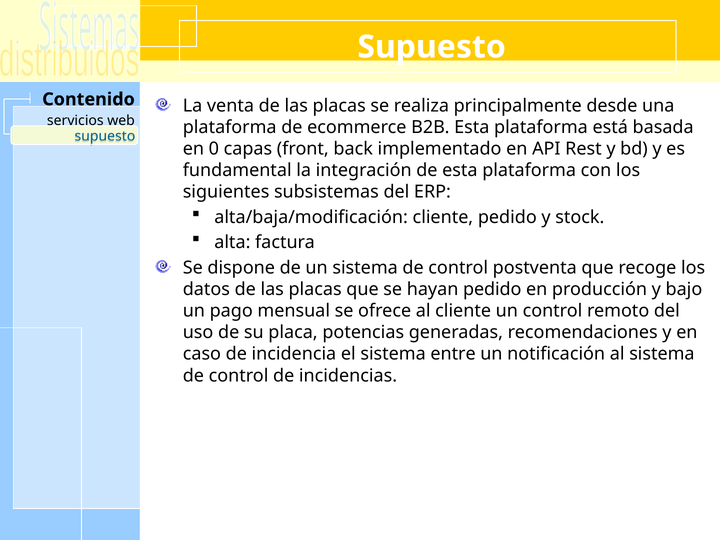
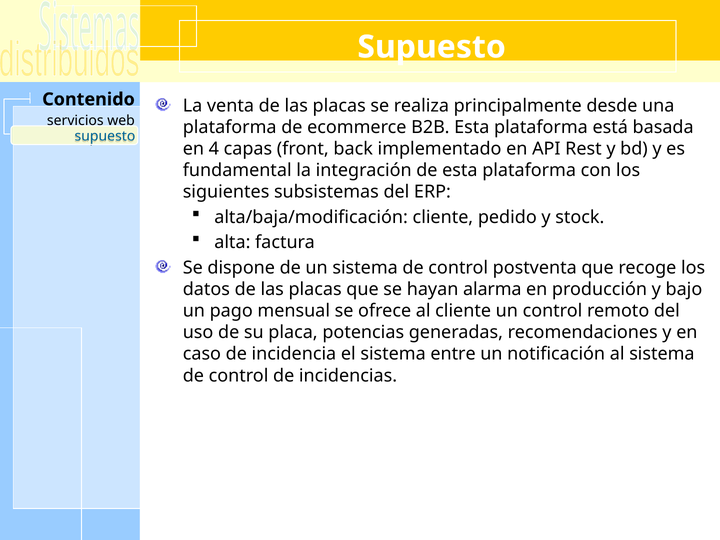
0: 0 -> 4
hayan pedido: pedido -> alarma
